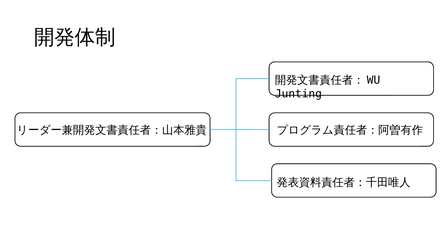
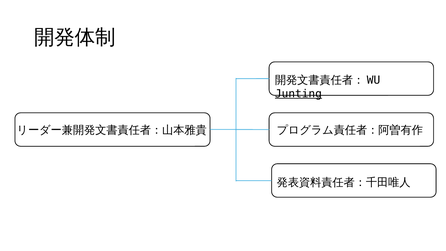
Junting underline: none -> present
